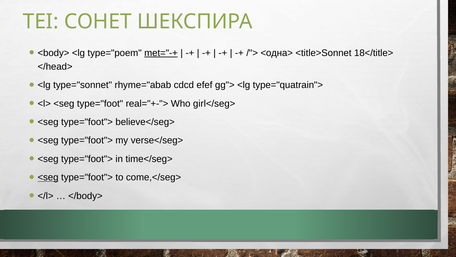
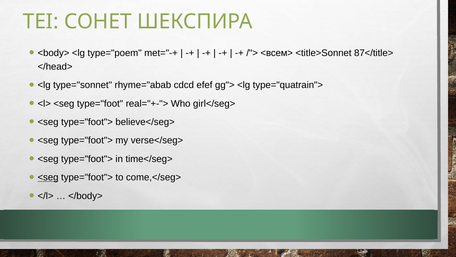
met="-+ underline: present -> none
<одна>: <одна> -> <всем>
18</title>: 18</title> -> 87</title>
